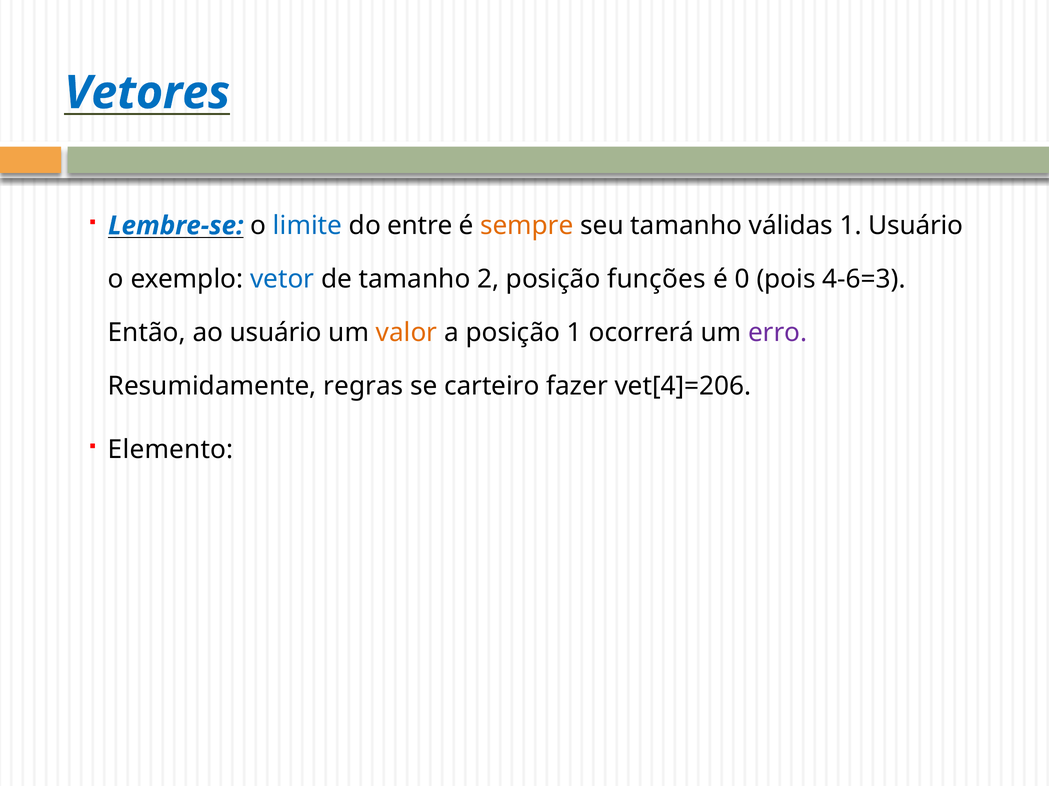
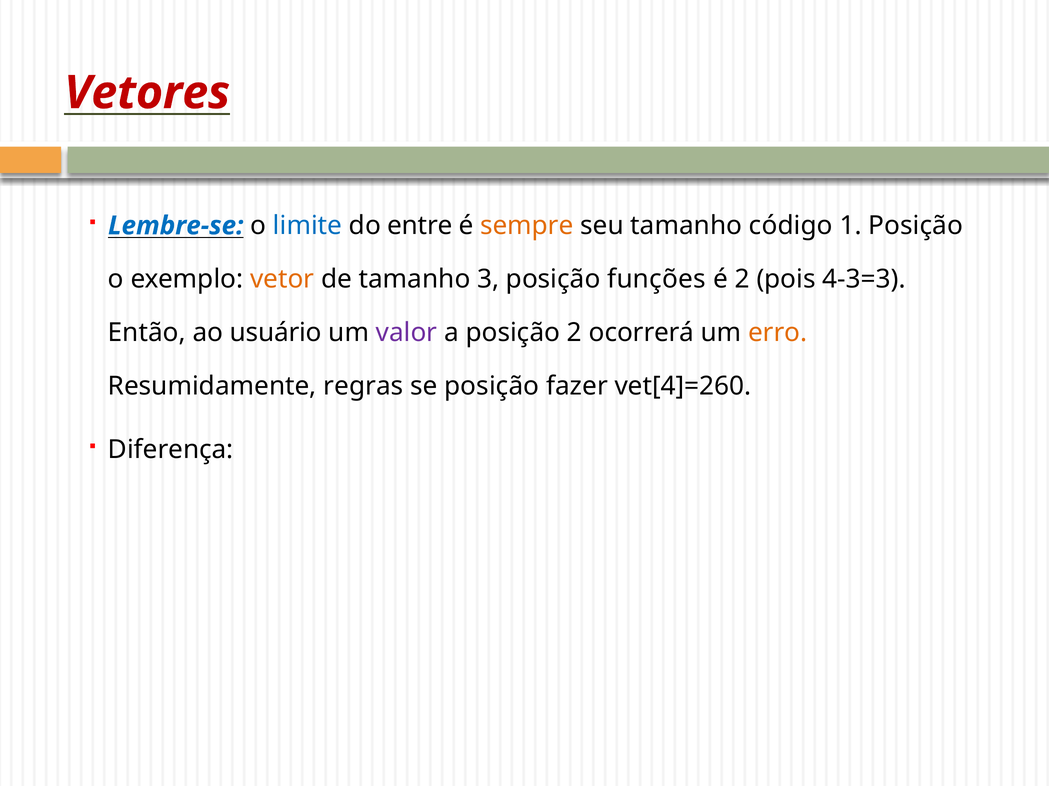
Vetores colour: blue -> red
válidas: válidas -> código
1 Usuário: Usuário -> Posição
vetor colour: blue -> orange
2: 2 -> 3
é 0: 0 -> 2
4-6=3: 4-6=3 -> 4-3=3
valor colour: orange -> purple
posição 1: 1 -> 2
erro colour: purple -> orange
se carteiro: carteiro -> posição
vet[4]=206: vet[4]=206 -> vet[4]=260
Elemento: Elemento -> Diferença
